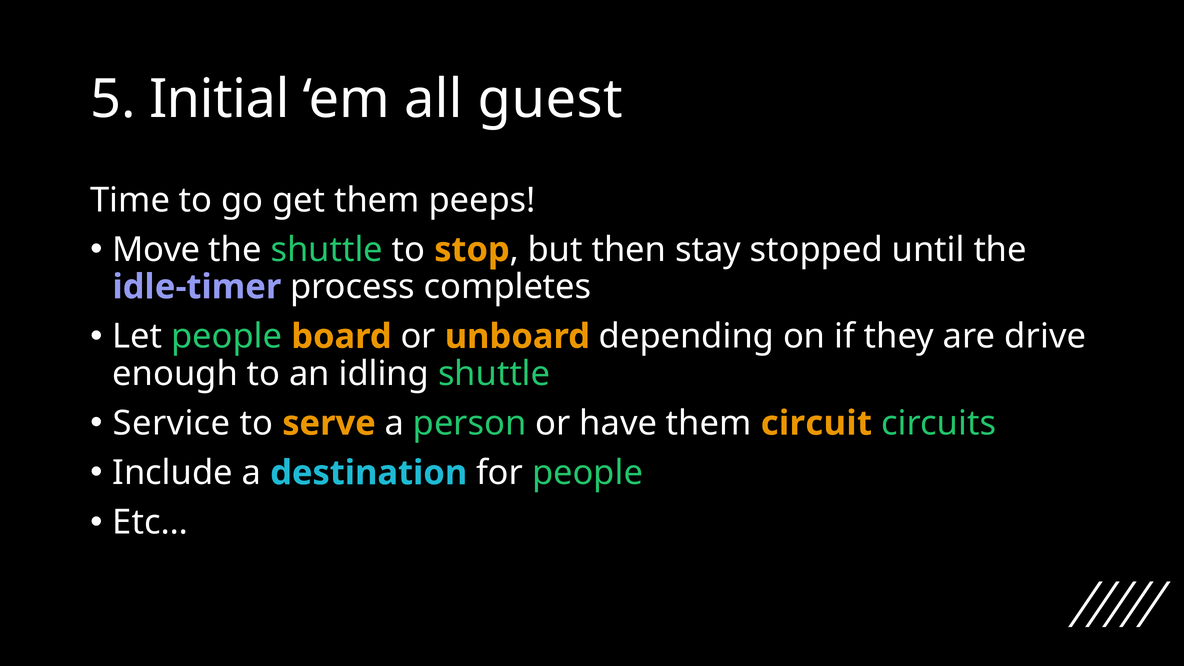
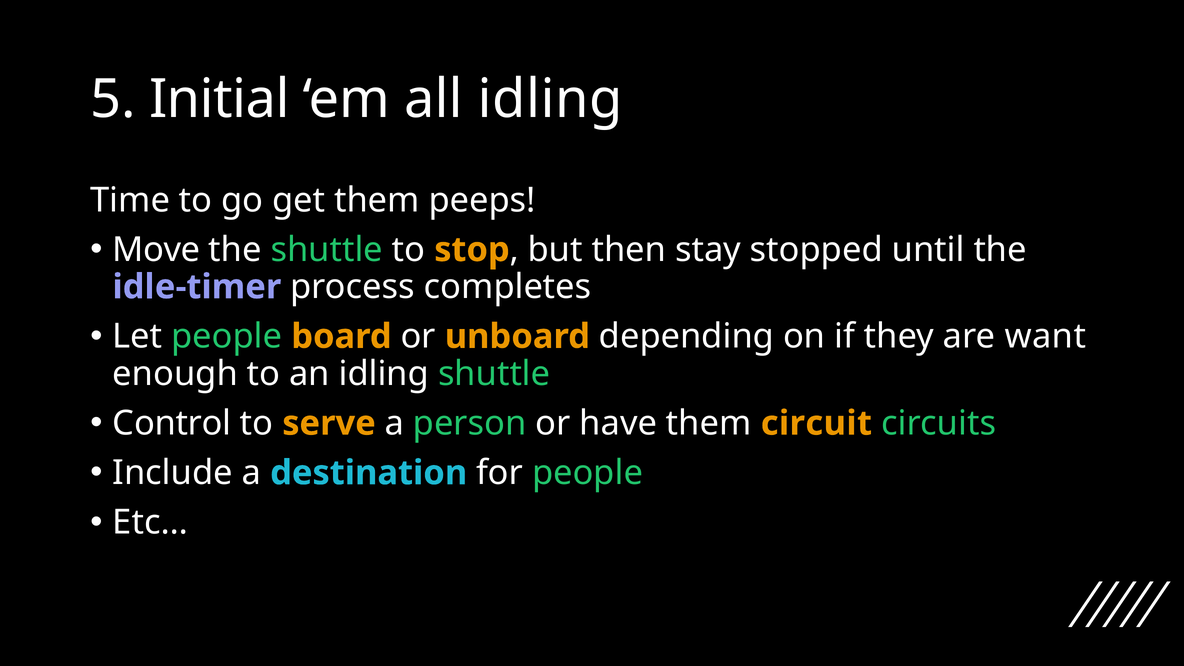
all guest: guest -> idling
drive: drive -> want
Service: Service -> Control
